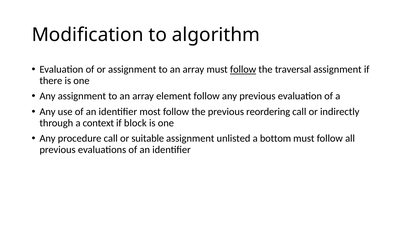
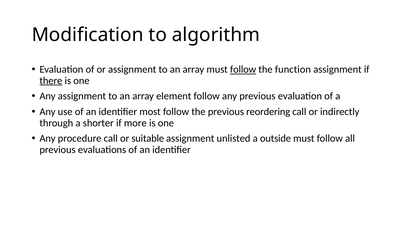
traversal: traversal -> function
there underline: none -> present
context: context -> shorter
block: block -> more
bottom: bottom -> outside
